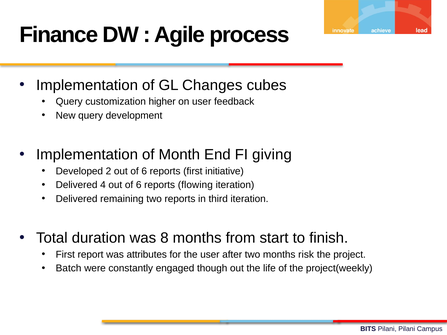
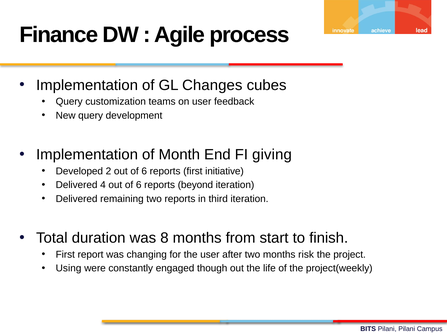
higher: higher -> teams
flowing: flowing -> beyond
attributes: attributes -> changing
Batch: Batch -> Using
